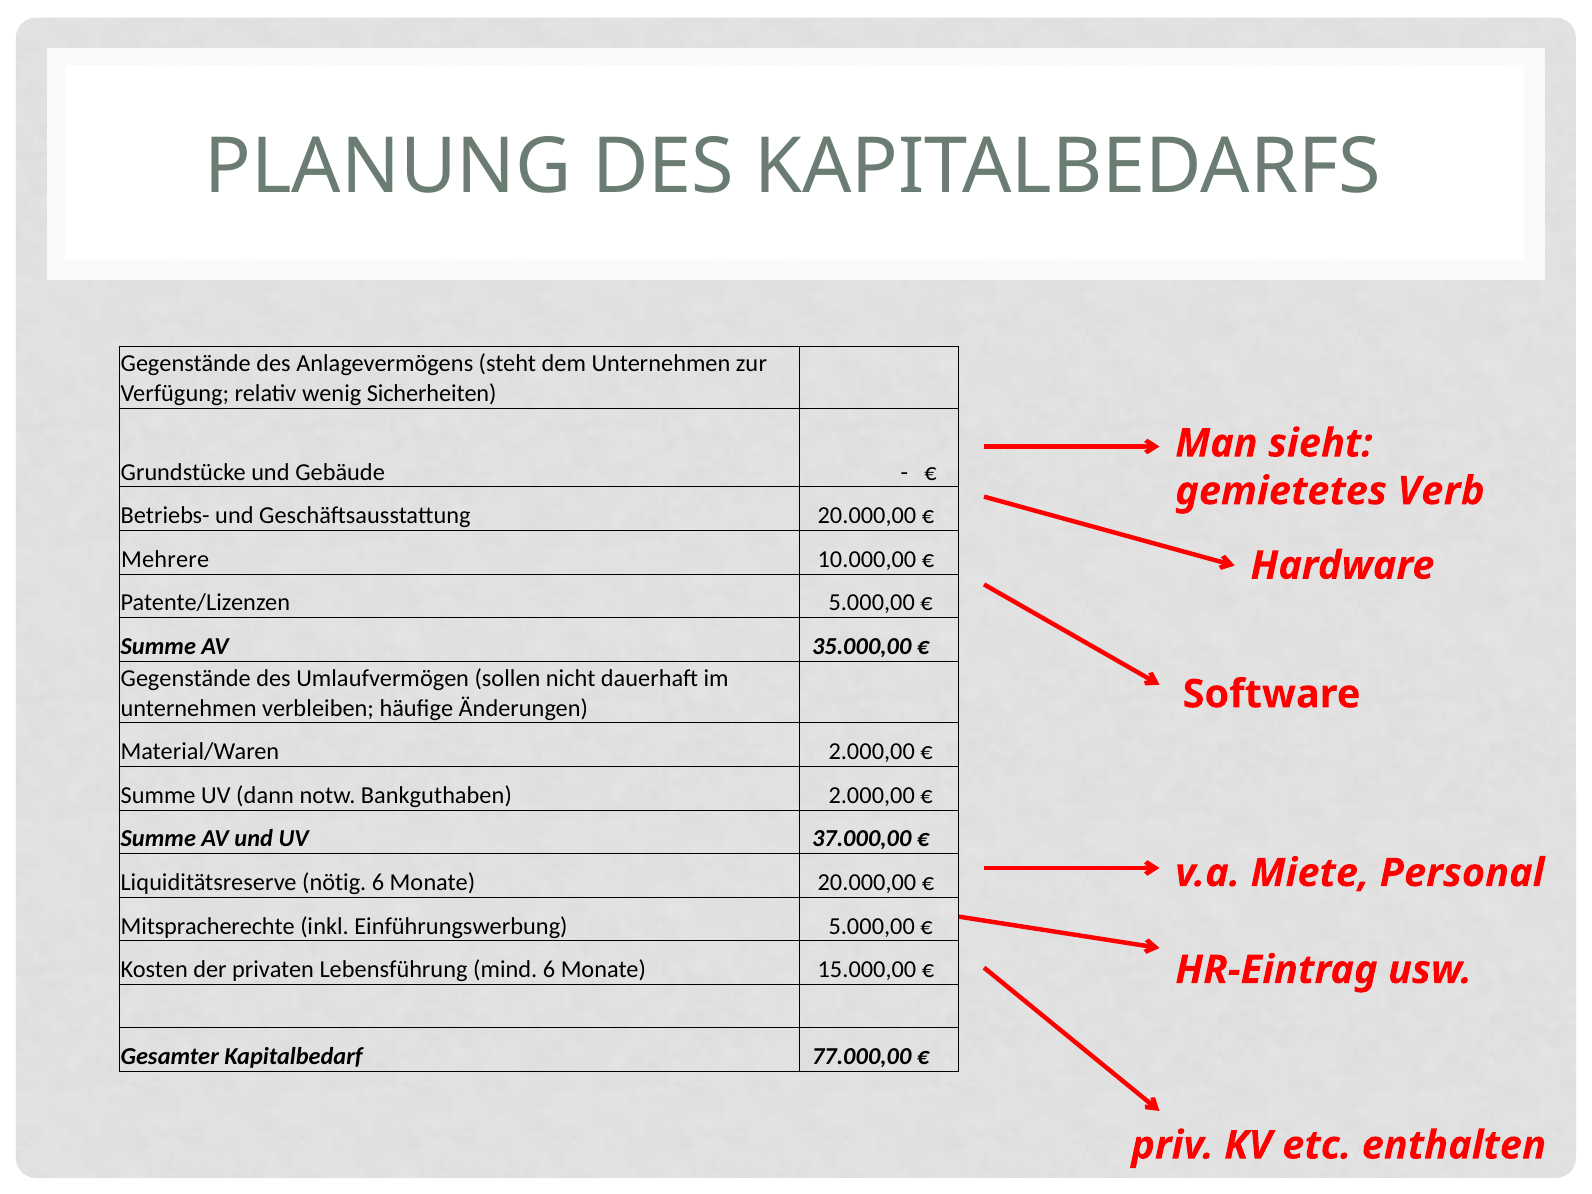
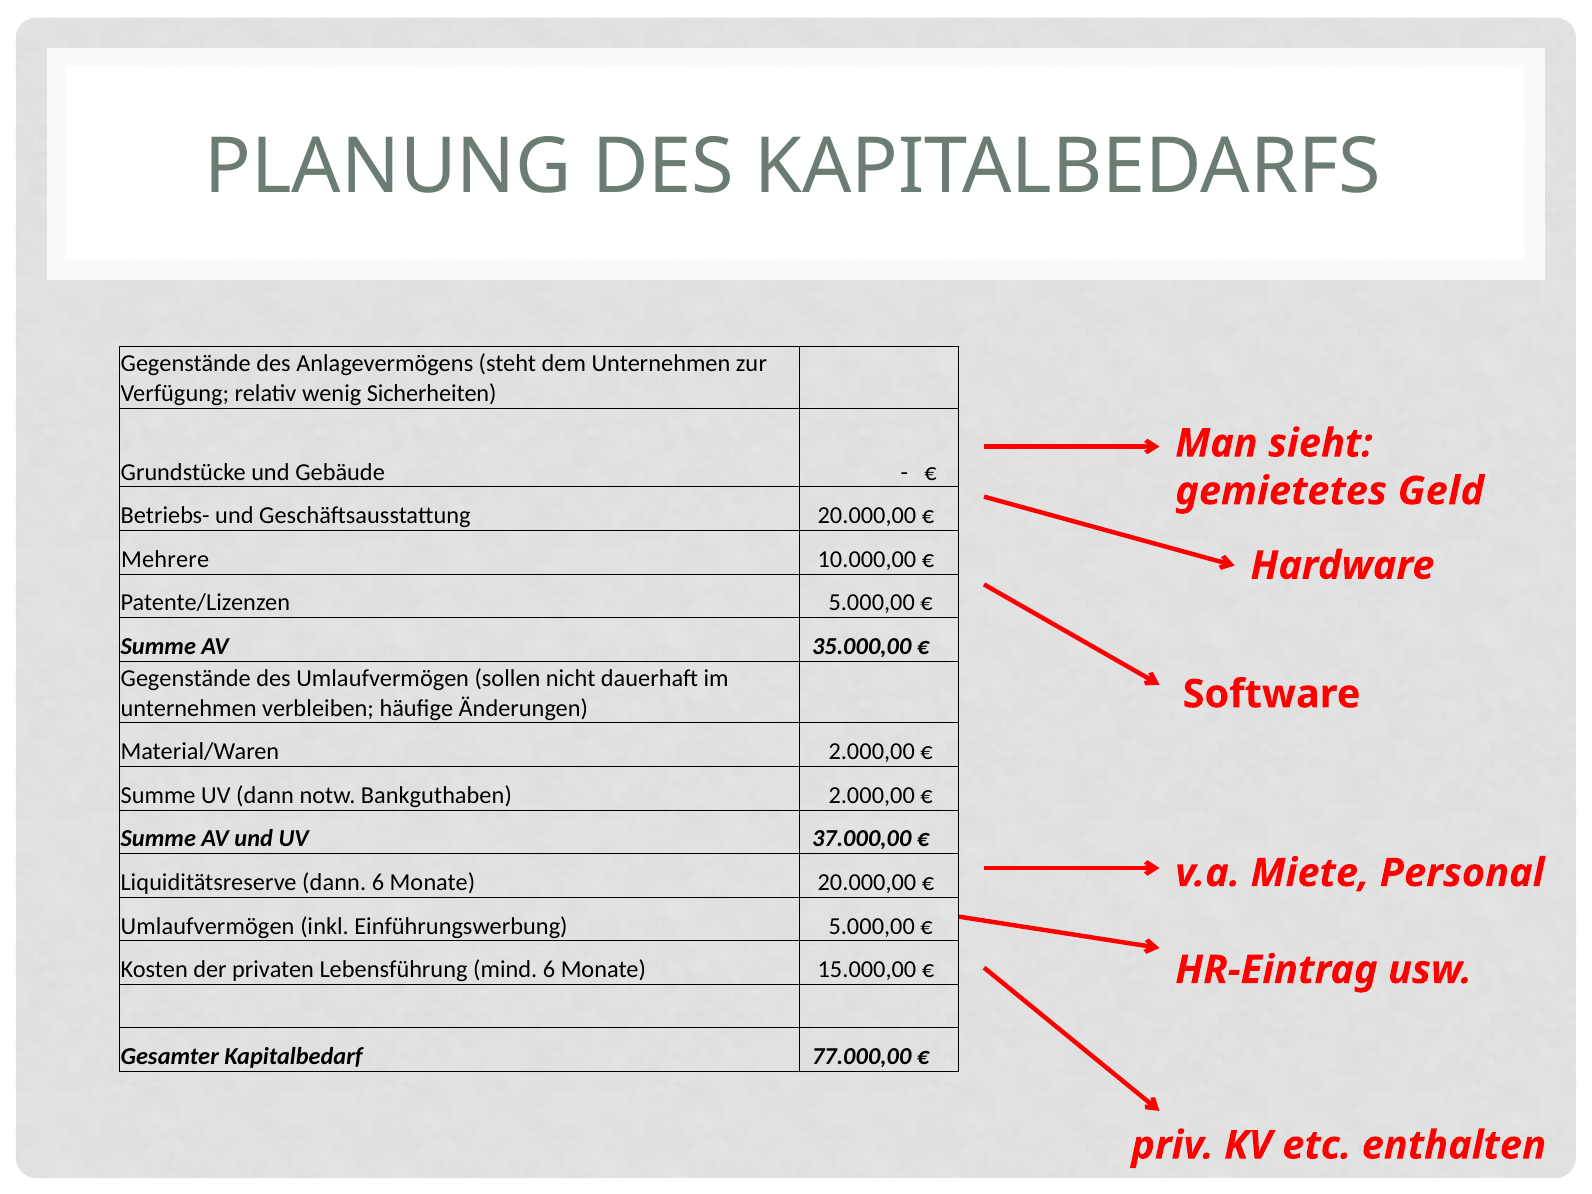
Verb: Verb -> Geld
Liquiditätsreserve nötig: nötig -> dann
Mitspracherechte at (208, 926): Mitspracherechte -> Umlaufvermögen
